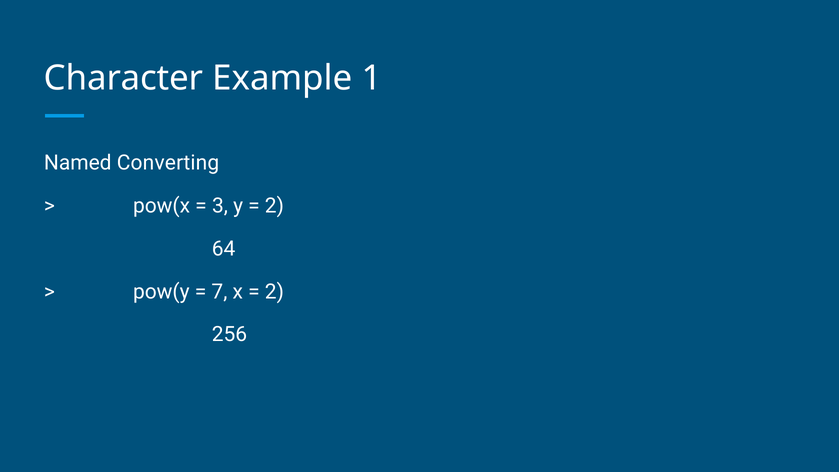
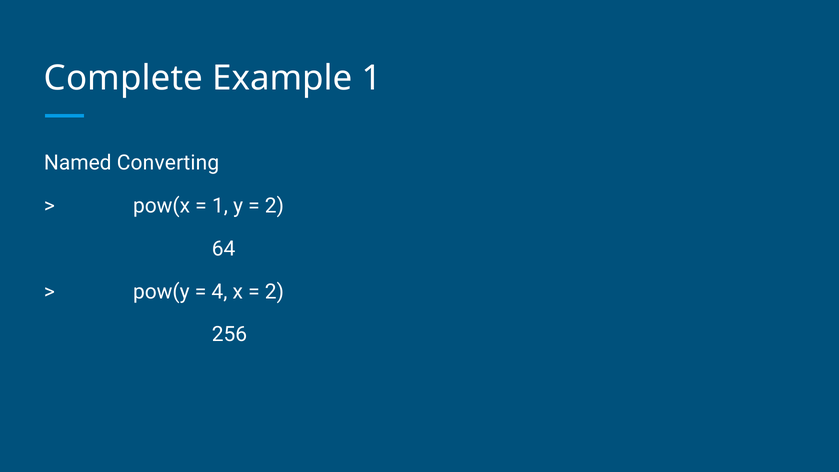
Character: Character -> Complete
3 at (220, 206): 3 -> 1
7: 7 -> 4
